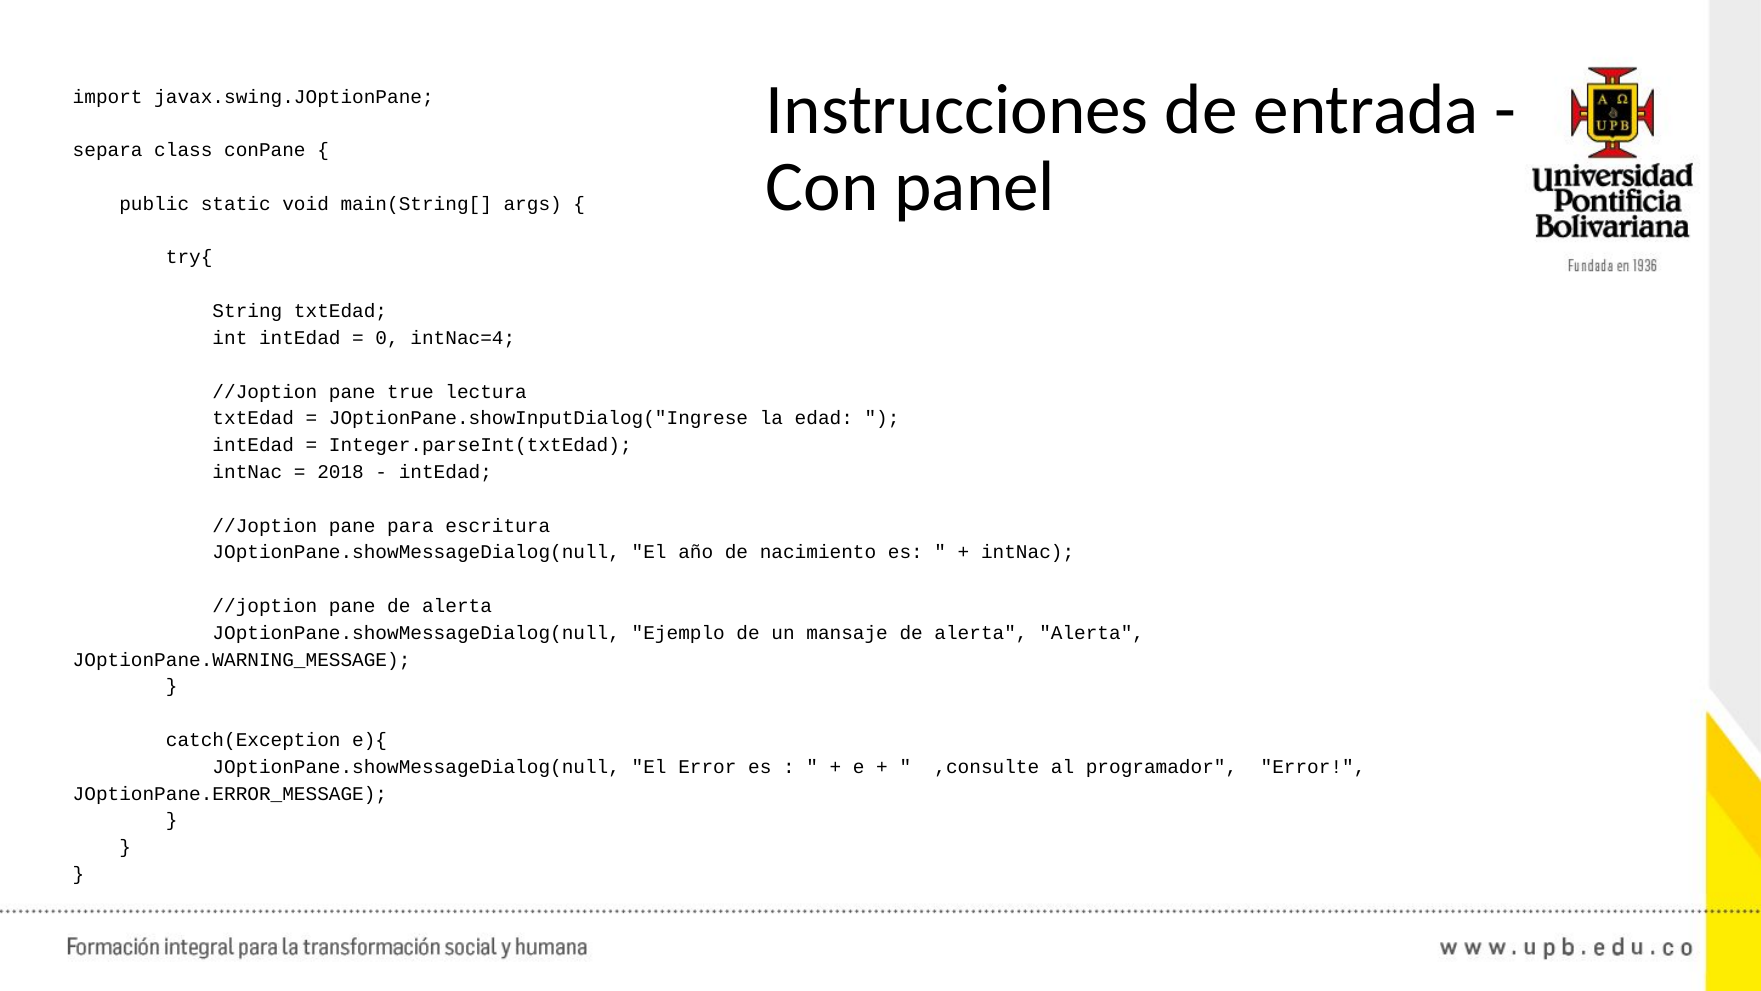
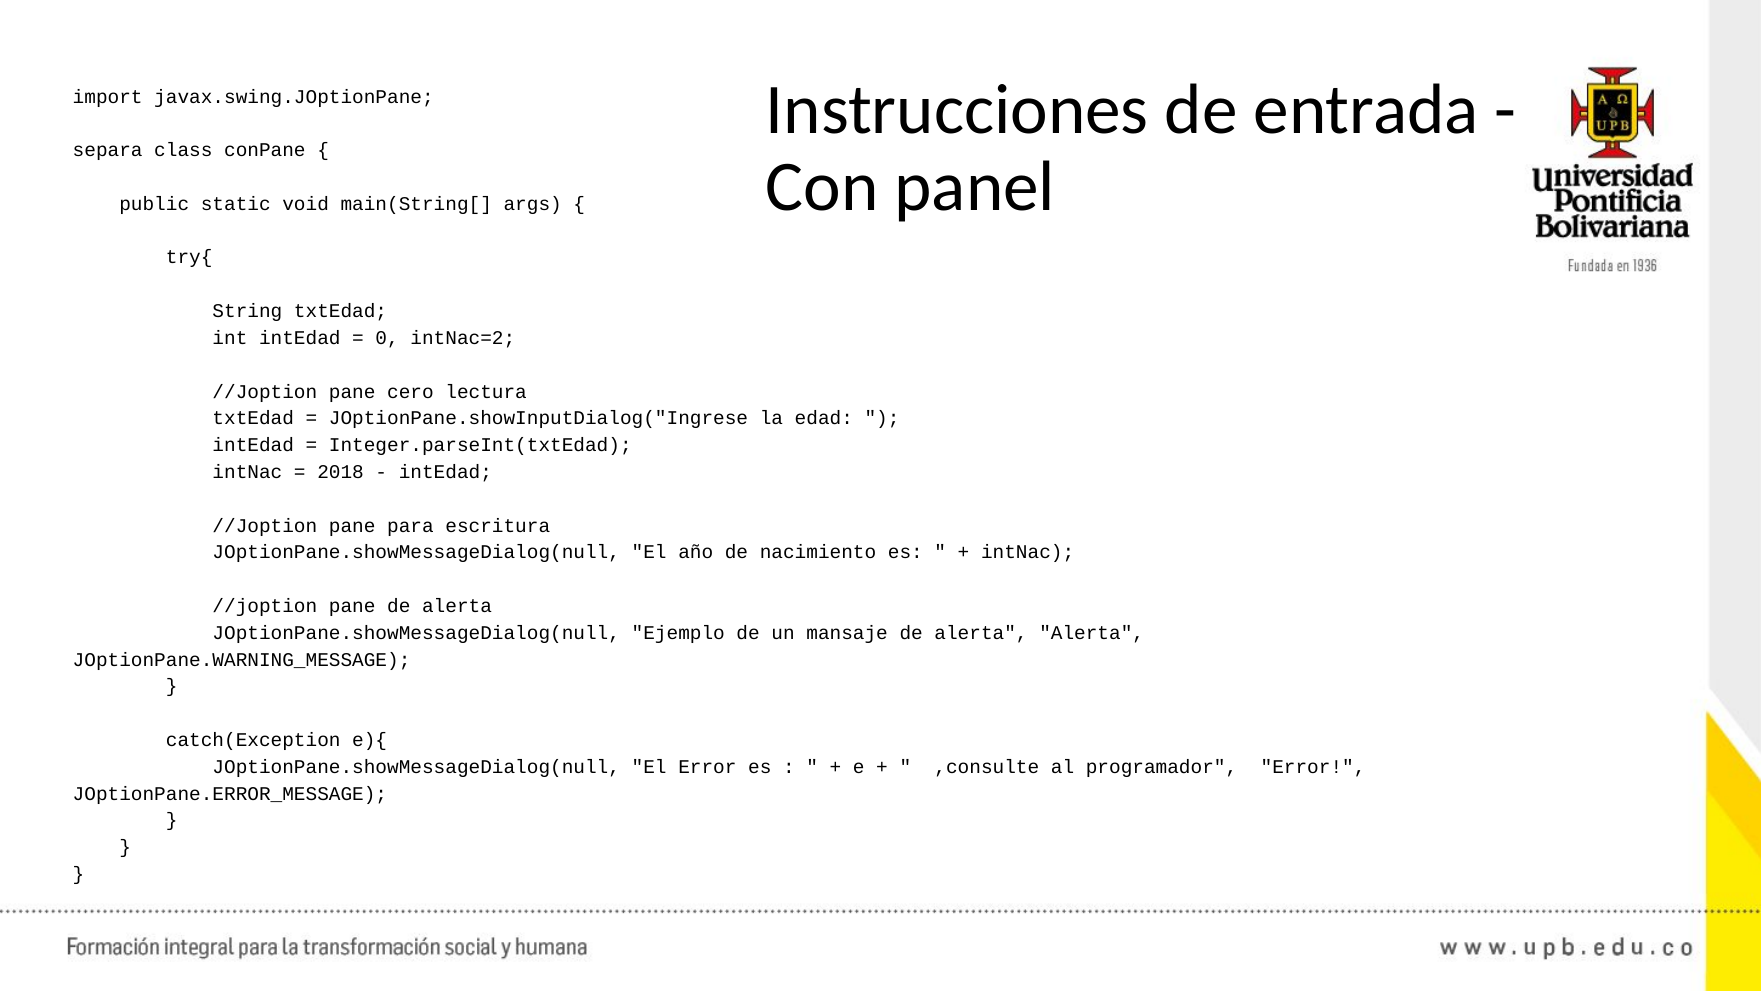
intNac=4: intNac=4 -> intNac=2
true: true -> cero
